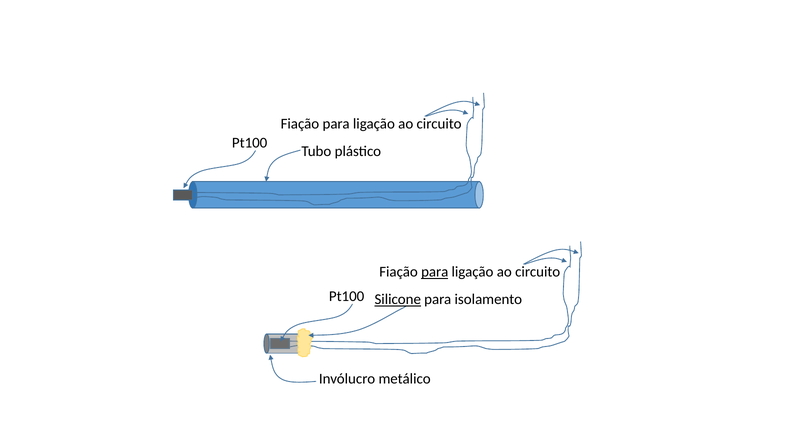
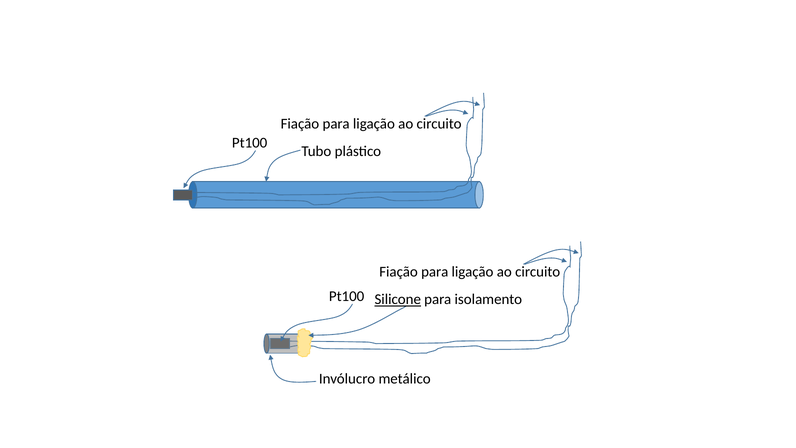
para at (435, 272) underline: present -> none
